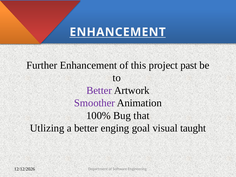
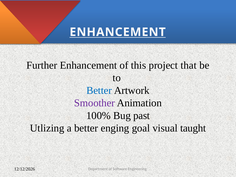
past: past -> that
Better at (99, 90) colour: purple -> blue
that: that -> past
